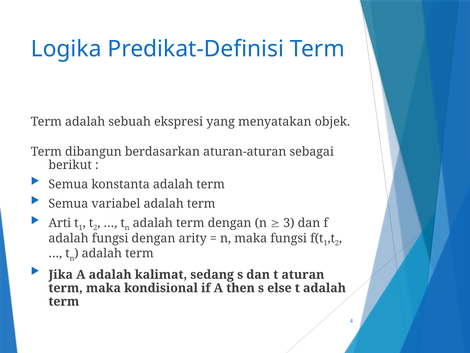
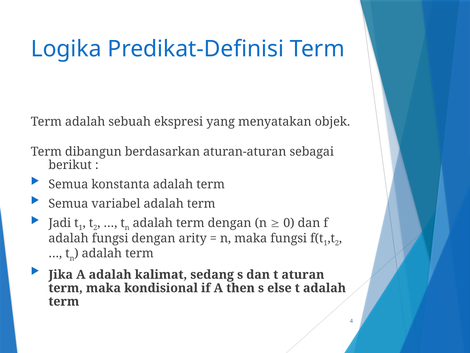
Arti: Arti -> Jadi
3: 3 -> 0
